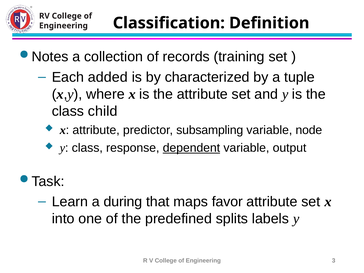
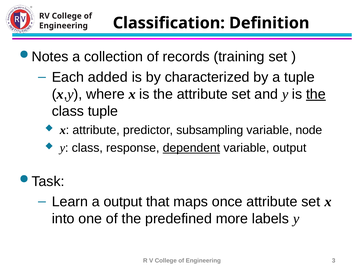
the at (316, 94) underline: none -> present
class child: child -> tuple
a during: during -> output
favor: favor -> once
splits: splits -> more
